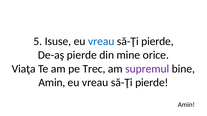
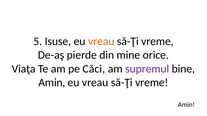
vreau at (101, 41) colour: blue -> orange
pierde at (157, 41): pierde -> vreme
Trec: Trec -> Căci
pierde at (152, 83): pierde -> vreme
